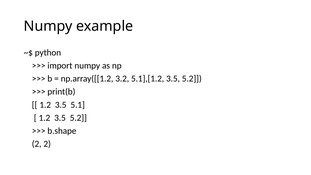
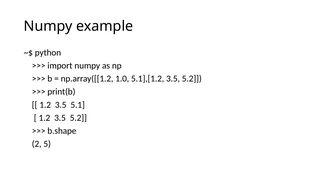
3.2: 3.2 -> 1.0
2 2: 2 -> 5
